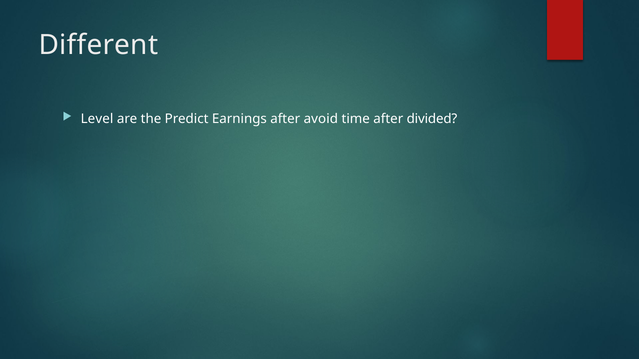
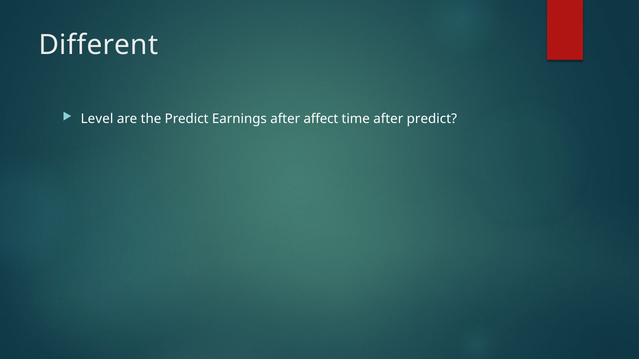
avoid: avoid -> affect
after divided: divided -> predict
